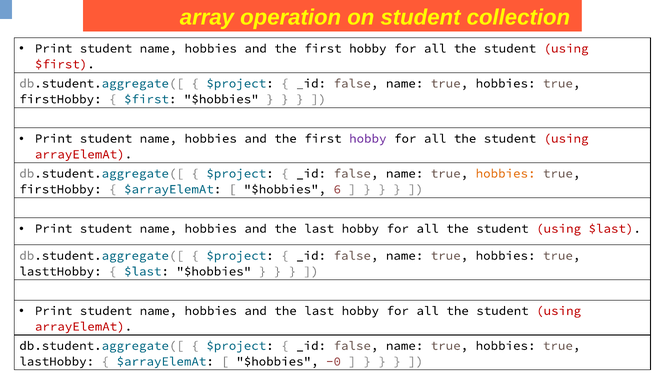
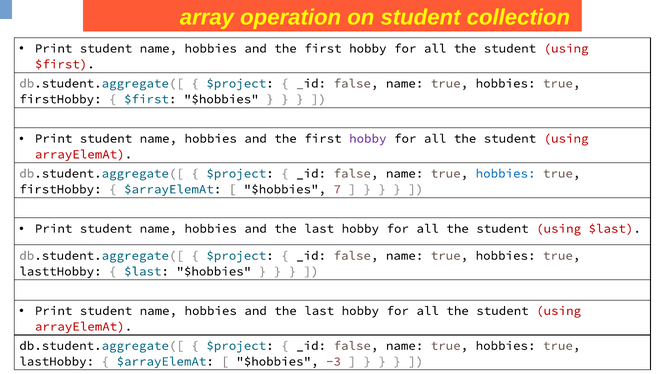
hobbies at (506, 173) colour: orange -> blue
6: 6 -> 7
-0: -0 -> -3
